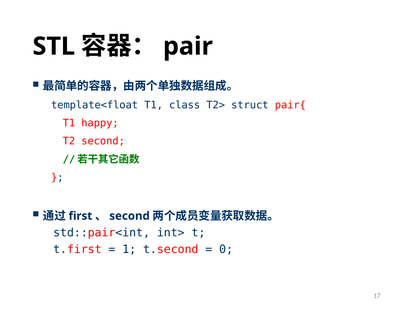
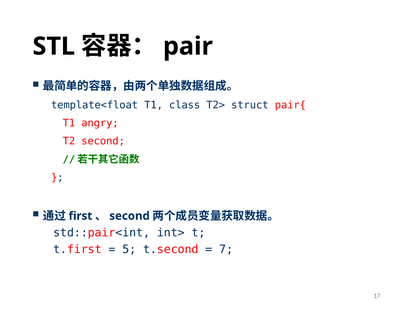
happy: happy -> angry
1: 1 -> 5
0: 0 -> 7
